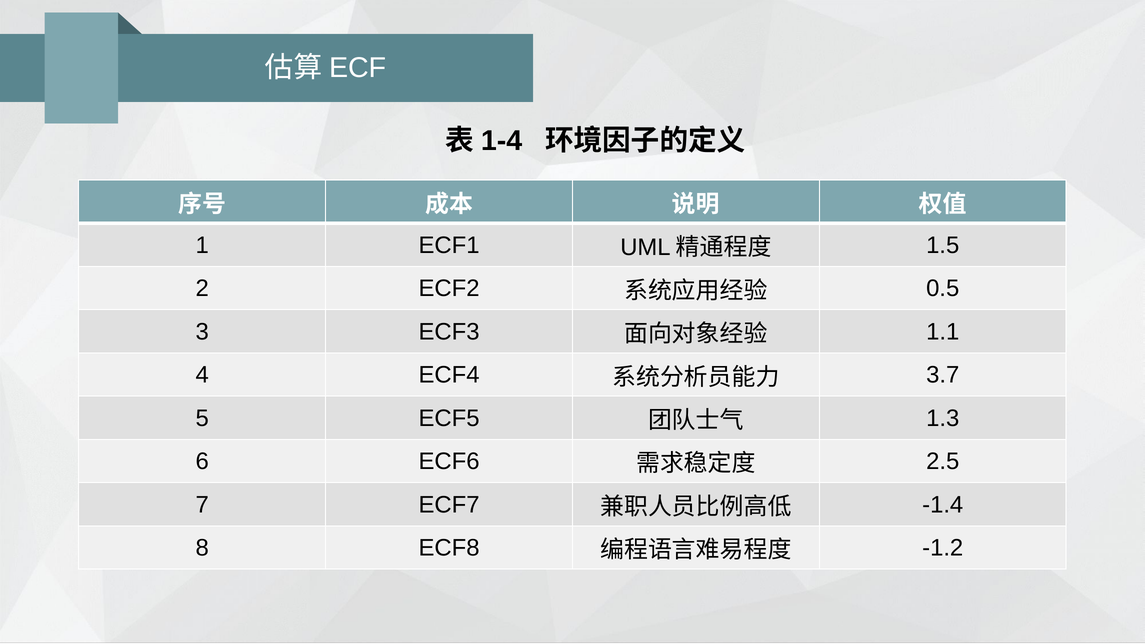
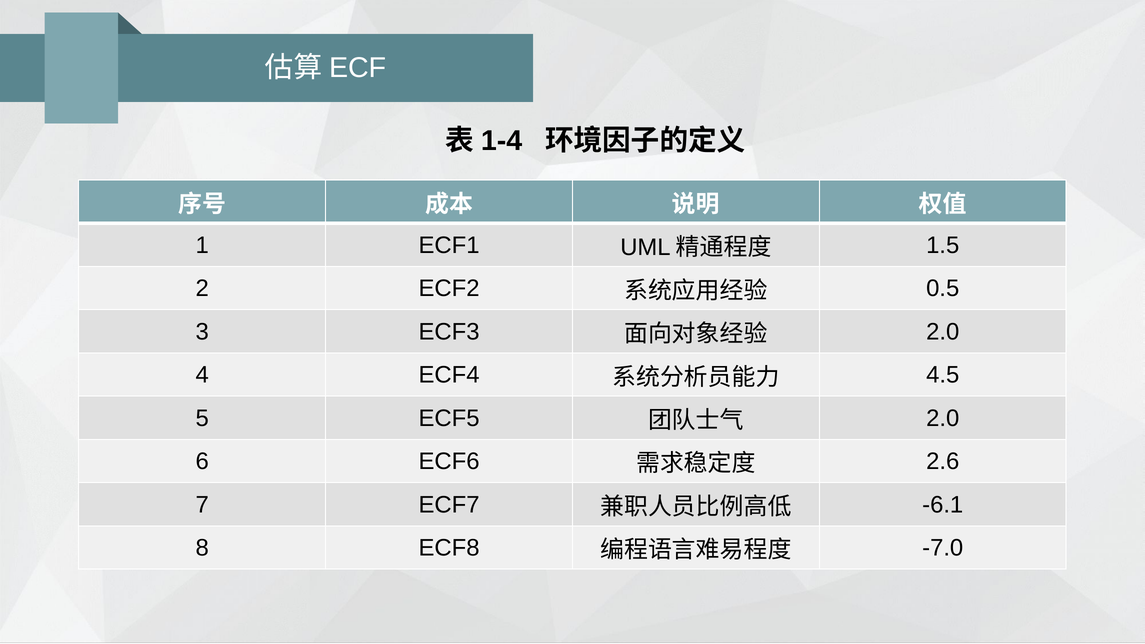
1.1 at (943, 332): 1.1 -> 2.0
3.7: 3.7 -> 4.5
1.3 at (943, 418): 1.3 -> 2.0
2.5: 2.5 -> 2.6
-1.4: -1.4 -> -6.1
-1.2: -1.2 -> -7.0
